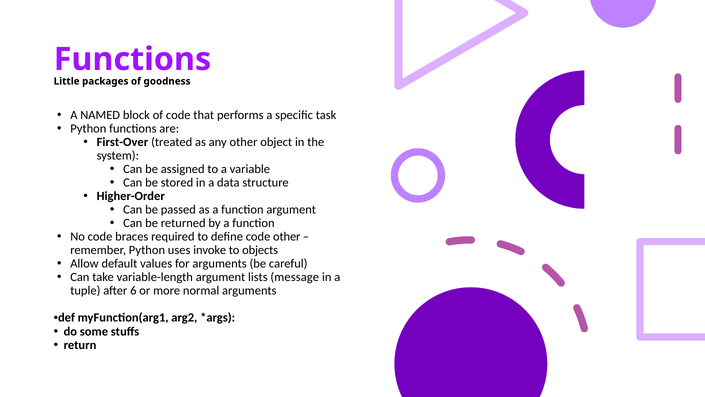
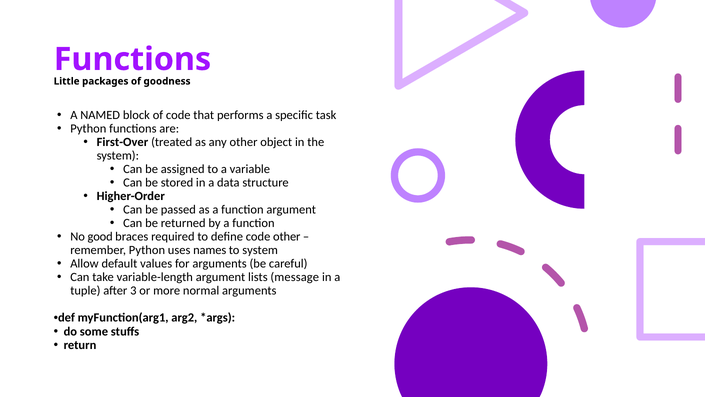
No code: code -> good
invoke: invoke -> names
to objects: objects -> system
6: 6 -> 3
